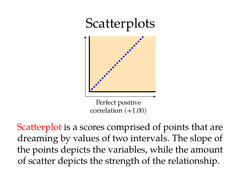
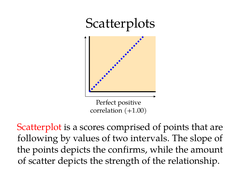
dreaming: dreaming -> following
variables: variables -> confirms
